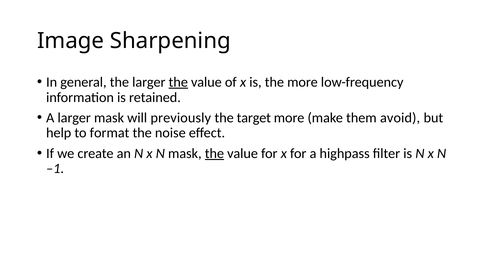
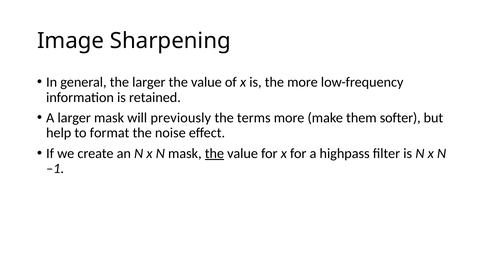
the at (178, 82) underline: present -> none
target: target -> terms
avoid: avoid -> softer
